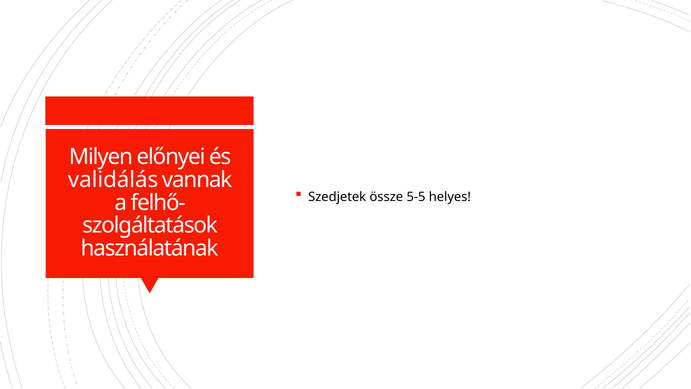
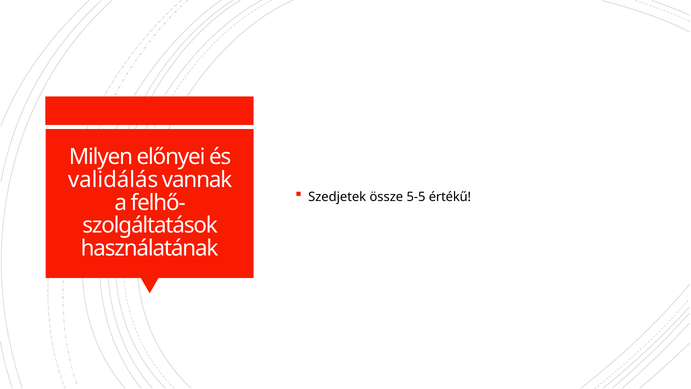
helyes: helyes -> értékű
